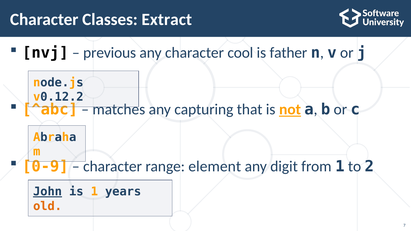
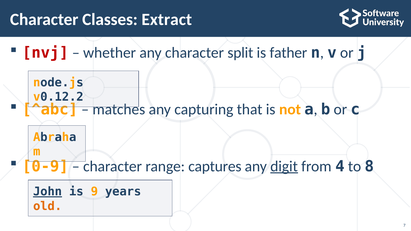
nvj colour: black -> red
previous: previous -> whether
cool: cool -> split
not underline: present -> none
element: element -> captures
digit underline: none -> present
from 1: 1 -> 4
2: 2 -> 8
is 1: 1 -> 9
